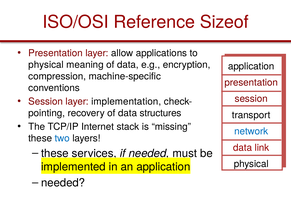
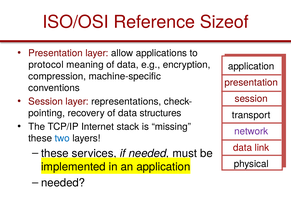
physical at (46, 65): physical -> protocol
implementation: implementation -> representations
network colour: blue -> purple
